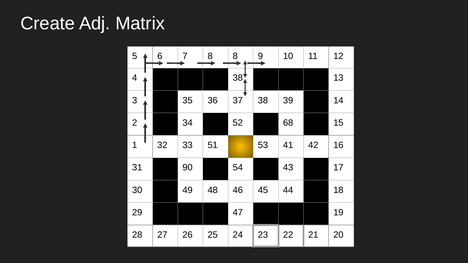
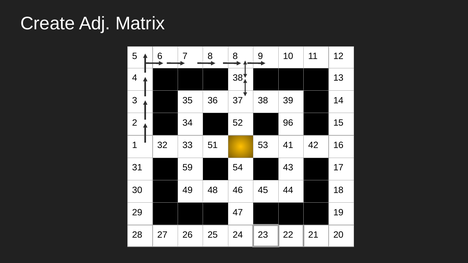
68: 68 -> 96
90: 90 -> 59
